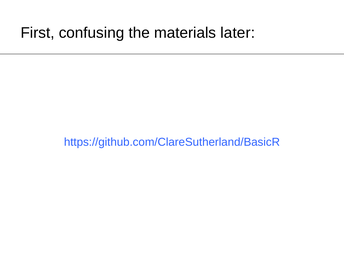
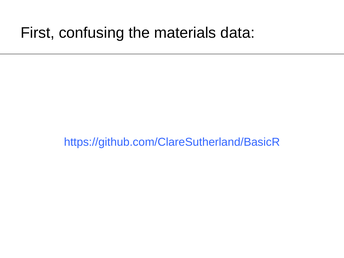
later: later -> data
